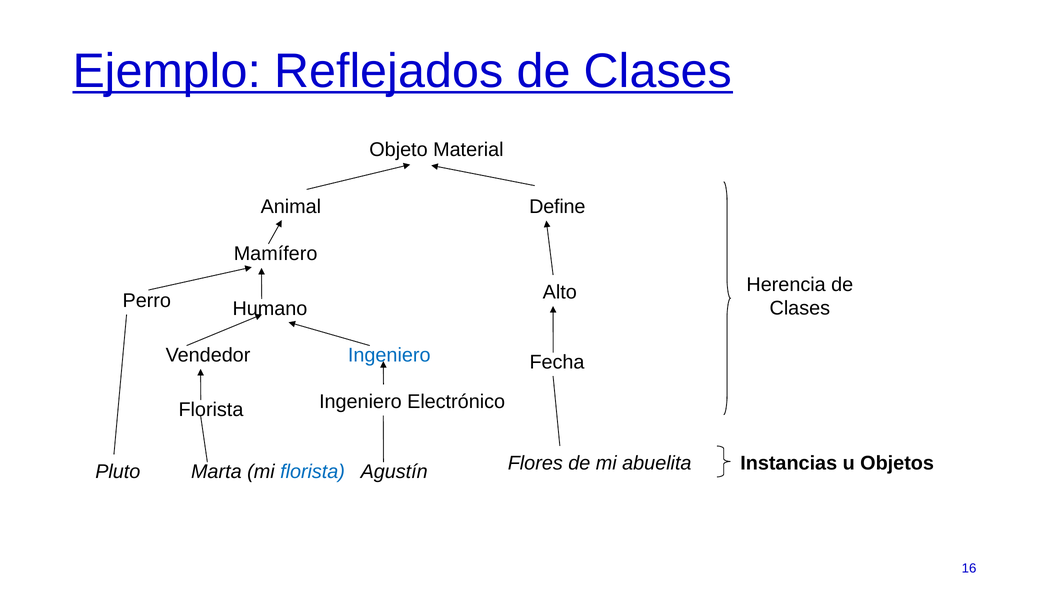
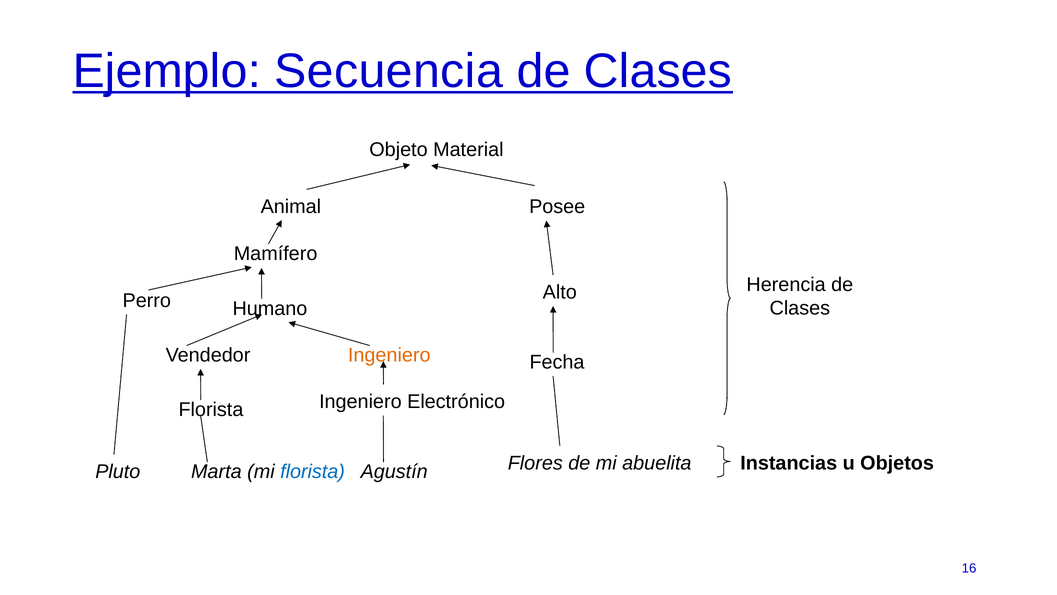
Reflejados: Reflejados -> Secuencia
Define: Define -> Posee
Ingeniero at (389, 355) colour: blue -> orange
